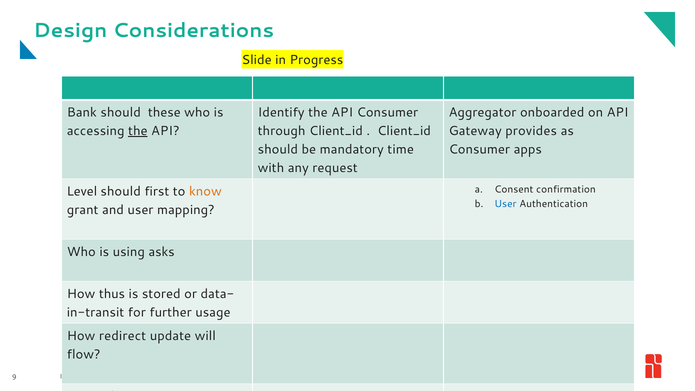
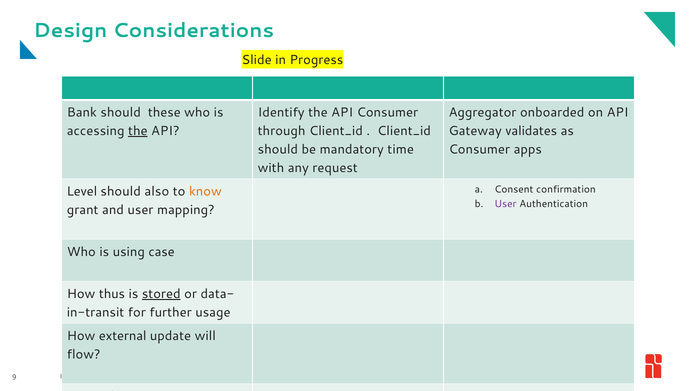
provides: provides -> validates
first: first -> also
User at (505, 204) colour: blue -> purple
asks: asks -> case
stored underline: none -> present
redirect: redirect -> external
